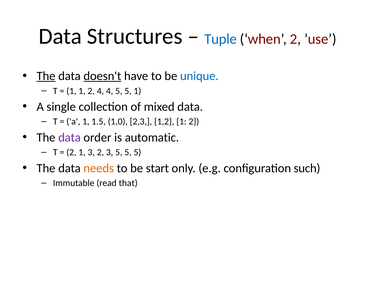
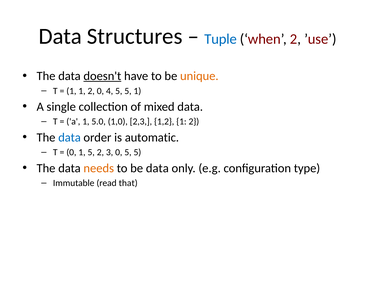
The at (46, 76) underline: present -> none
unique colour: blue -> orange
2 4: 4 -> 0
1.5: 1.5 -> 5.0
data at (70, 137) colour: purple -> blue
2 at (71, 152): 2 -> 0
1 3: 3 -> 5
3 5: 5 -> 0
be start: start -> data
such: such -> type
